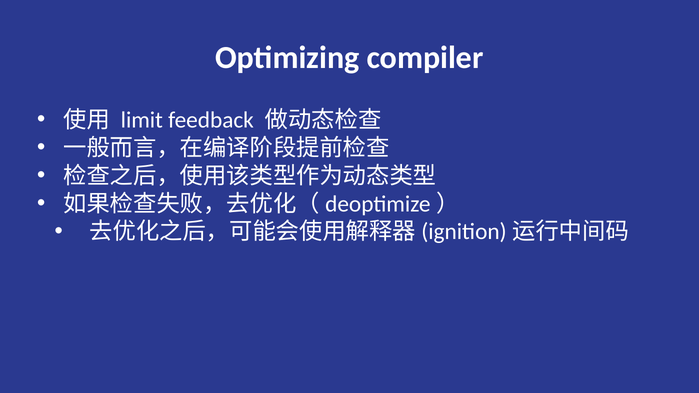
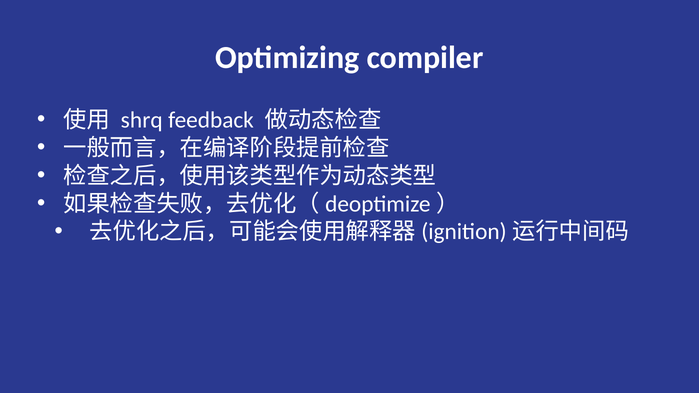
limit: limit -> shrq
